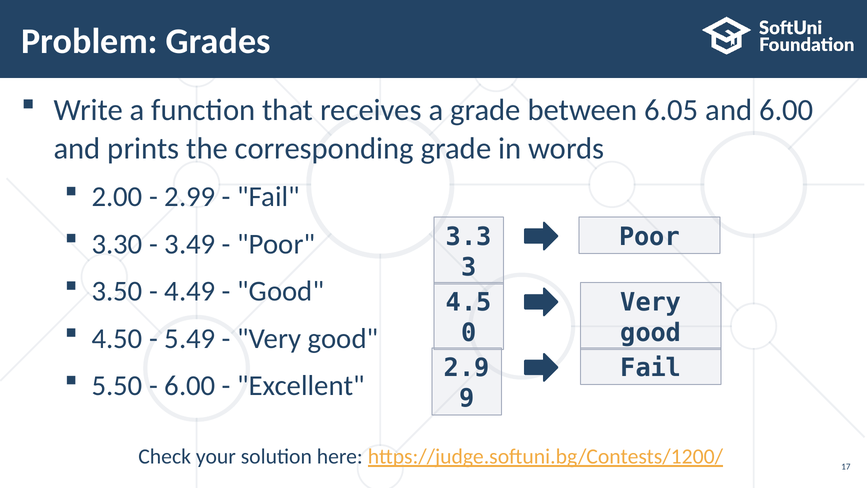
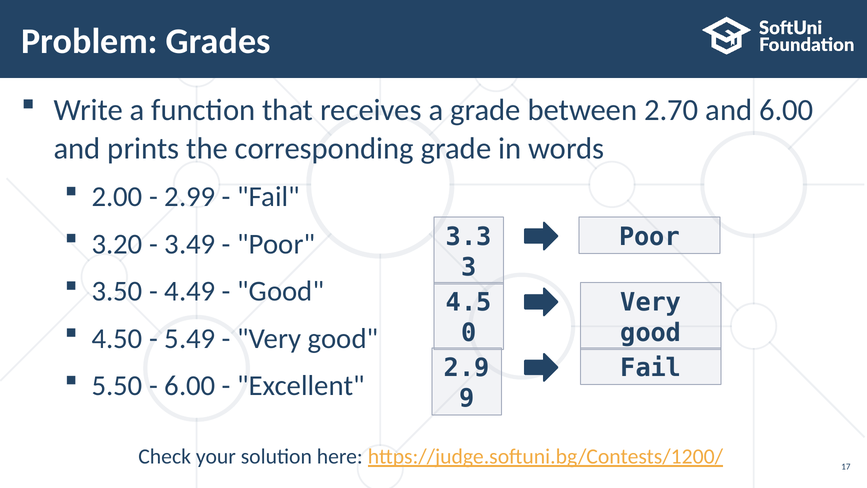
6.05: 6.05 -> 2.70
3.30: 3.30 -> 3.20
